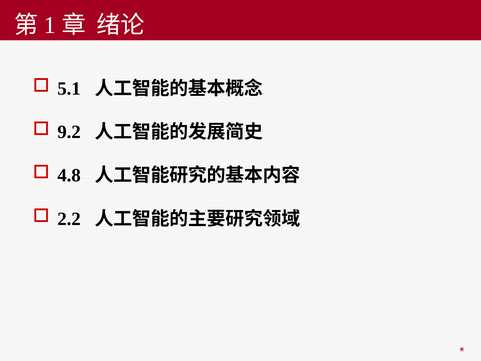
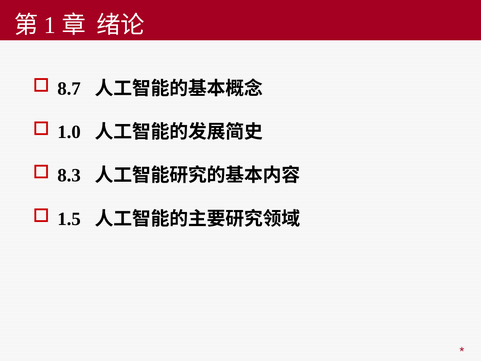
5.1: 5.1 -> 8.7
9.2: 9.2 -> 1.0
4.8: 4.8 -> 8.3
2.2: 2.2 -> 1.5
